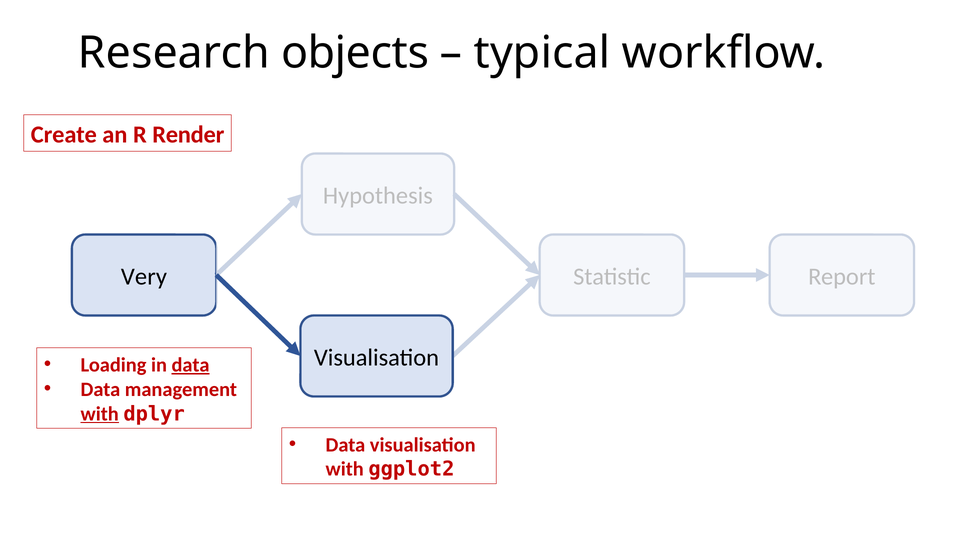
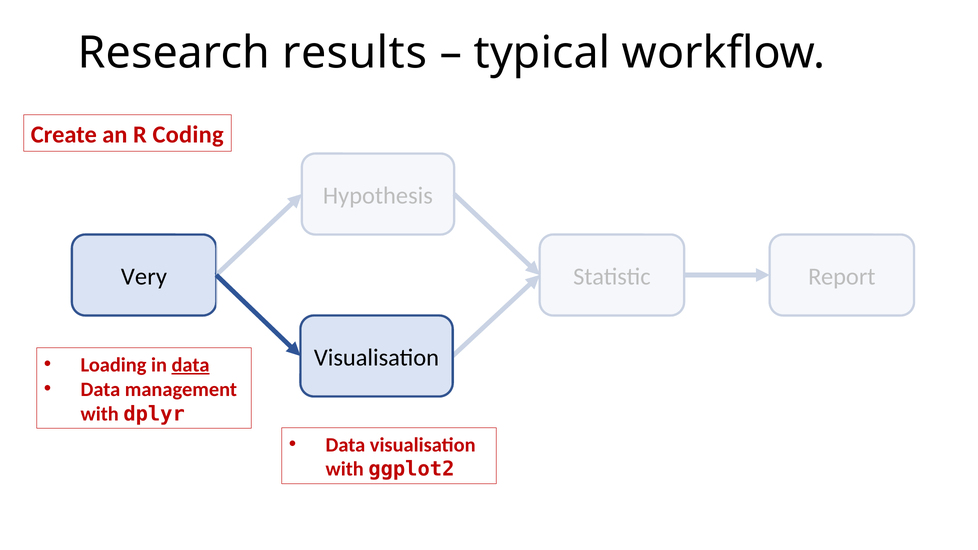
objects: objects -> results
Render: Render -> Coding
with at (100, 414) underline: present -> none
